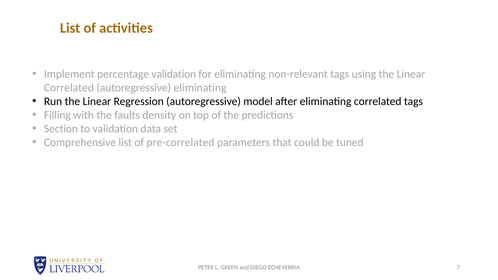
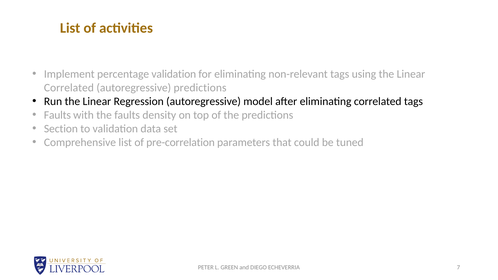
autoregressive eliminating: eliminating -> predictions
Filling at (57, 115): Filling -> Faults
pre-correlated: pre-correlated -> pre-correlation
